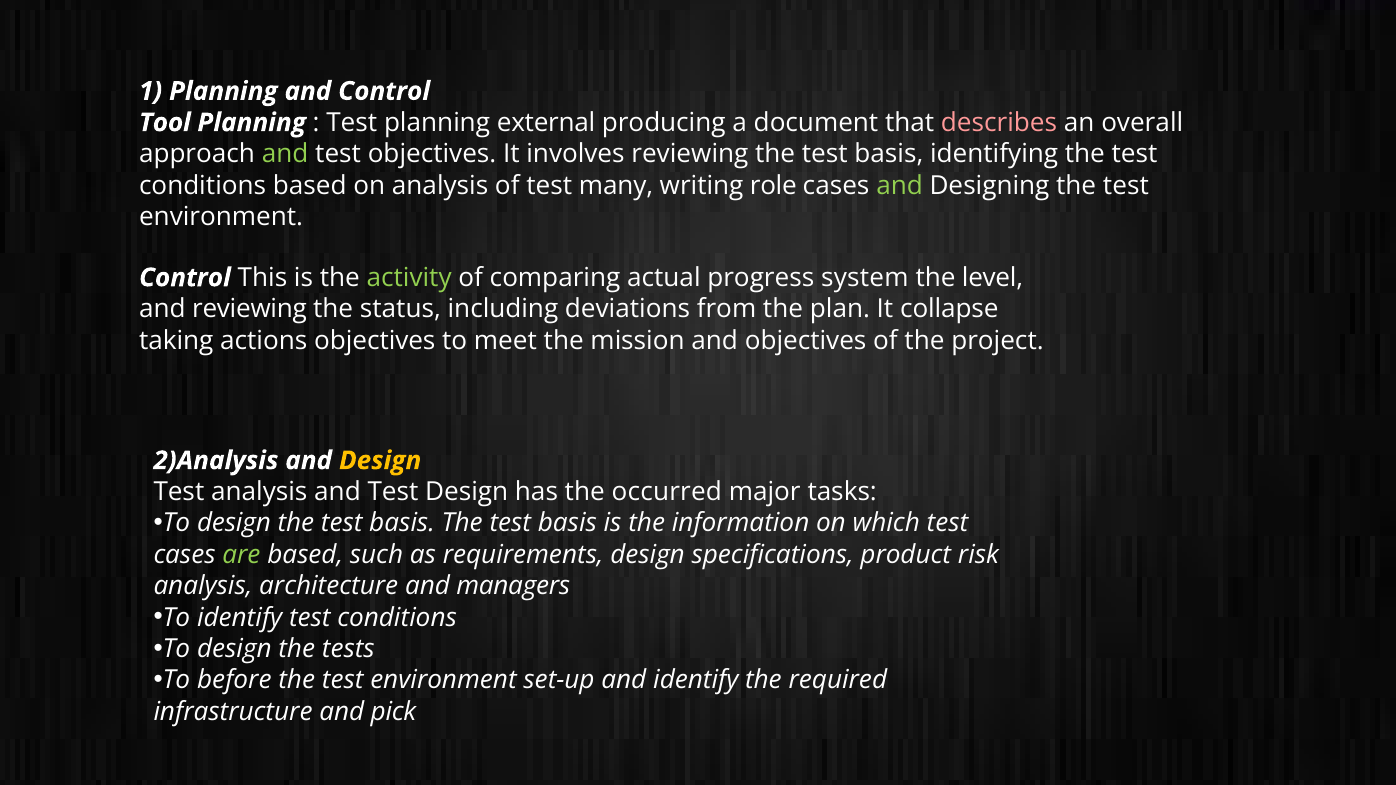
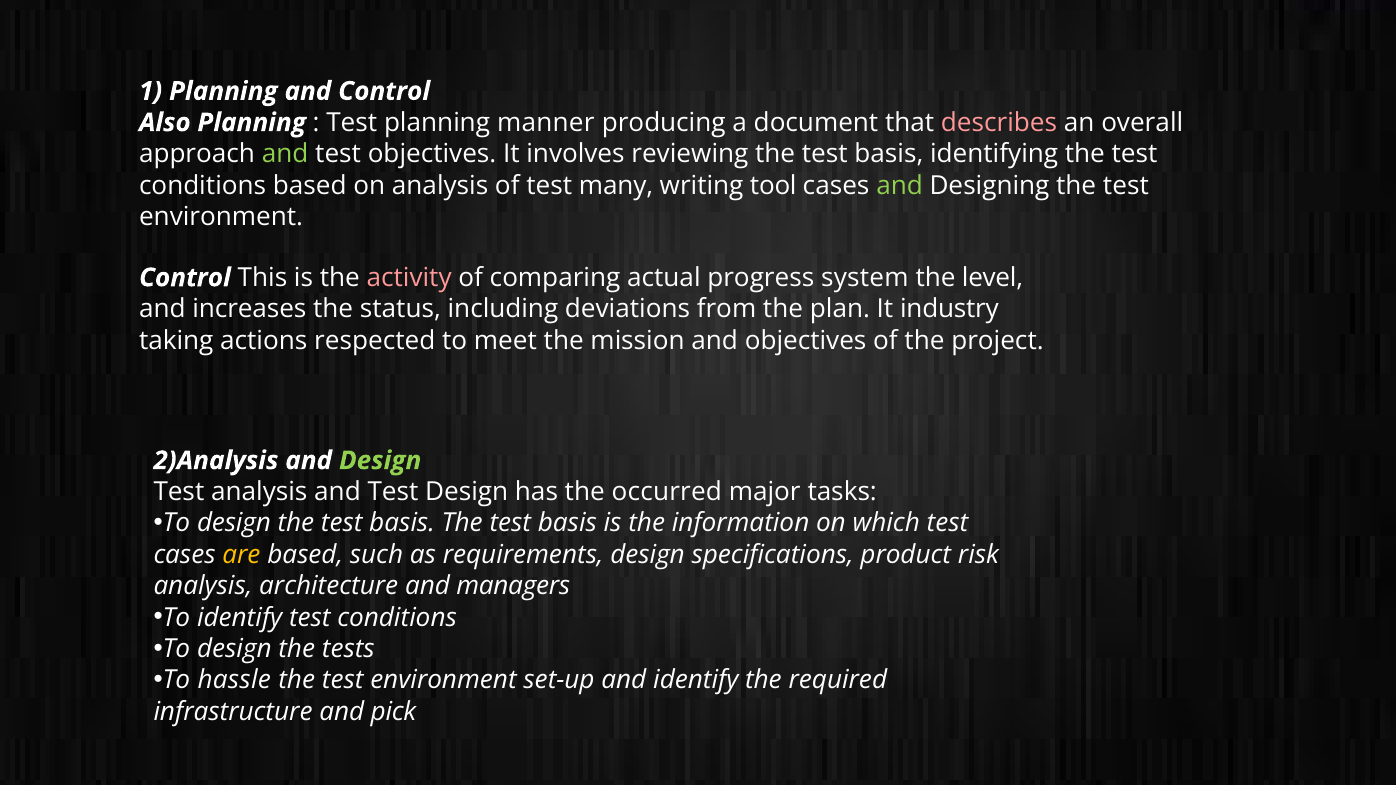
Tool: Tool -> Also
external: external -> manner
role: role -> tool
activity colour: light green -> pink
and reviewing: reviewing -> increases
collapse: collapse -> industry
actions objectives: objectives -> respected
Design at (380, 461) colour: yellow -> light green
are colour: light green -> yellow
before: before -> hassle
